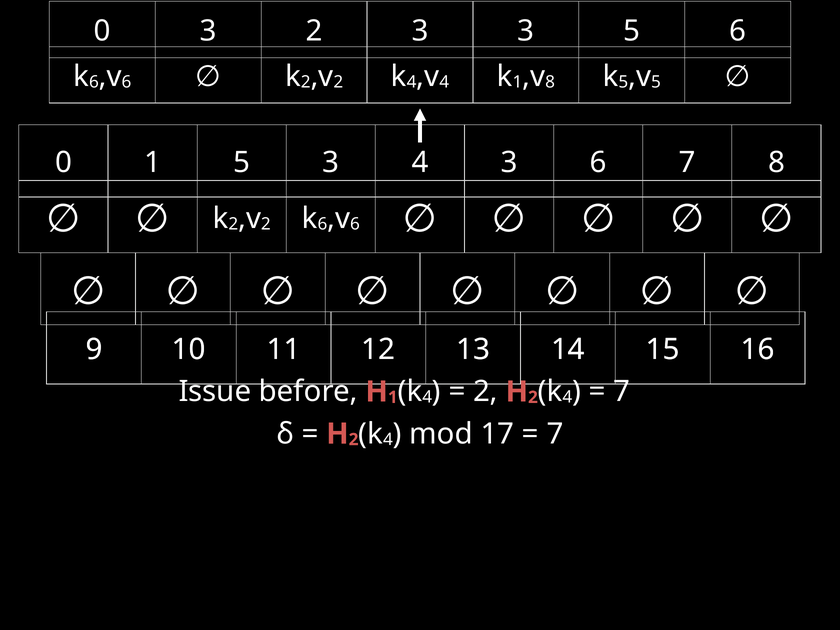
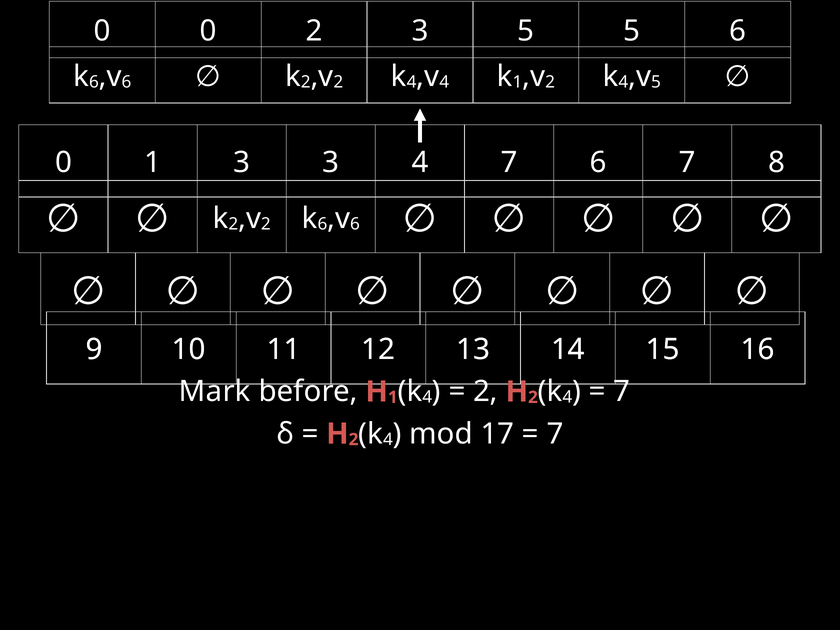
0 3: 3 -> 0
3 3: 3 -> 5
8 at (550, 82): 8 -> 2
5 at (623, 82): 5 -> 4
1 5: 5 -> 3
4 3: 3 -> 7
Issue: Issue -> Mark
